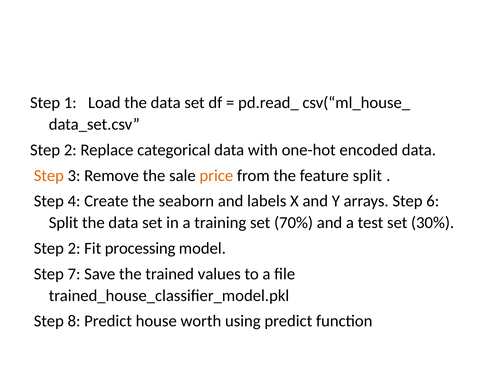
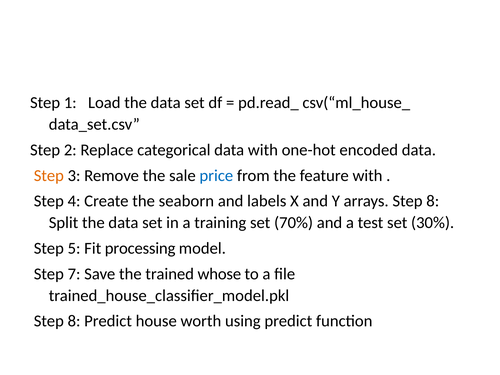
price colour: orange -> blue
feature split: split -> with
arrays Step 6: 6 -> 8
2 at (74, 248): 2 -> 5
values: values -> whose
